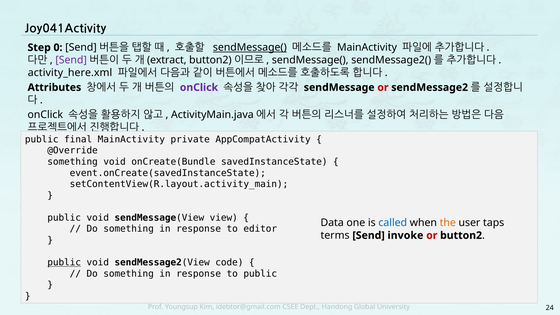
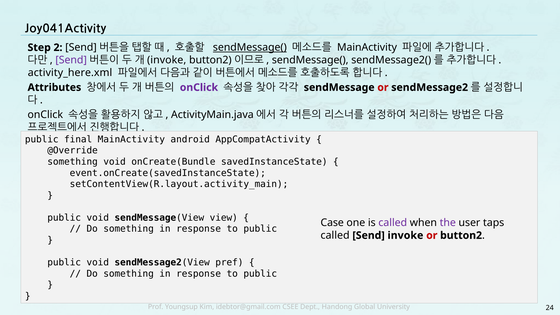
0: 0 -> 2
extract at (167, 60): extract -> invoke
private: private -> android
Data: Data -> Case
called at (393, 223) colour: blue -> purple
the colour: orange -> purple
editor at (260, 229): editor -> public
terms at (335, 235): terms -> called
public at (64, 262) underline: present -> none
code: code -> pref
